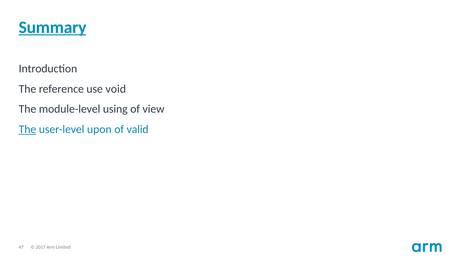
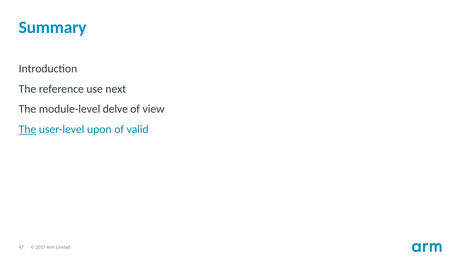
Summary underline: present -> none
void: void -> next
using: using -> delve
